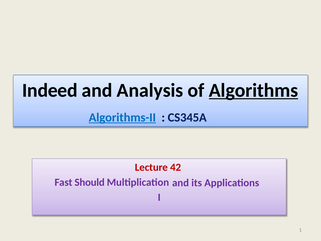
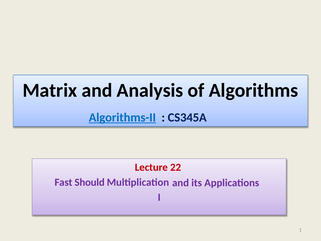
Indeed: Indeed -> Matrix
Algorithms underline: present -> none
42: 42 -> 22
